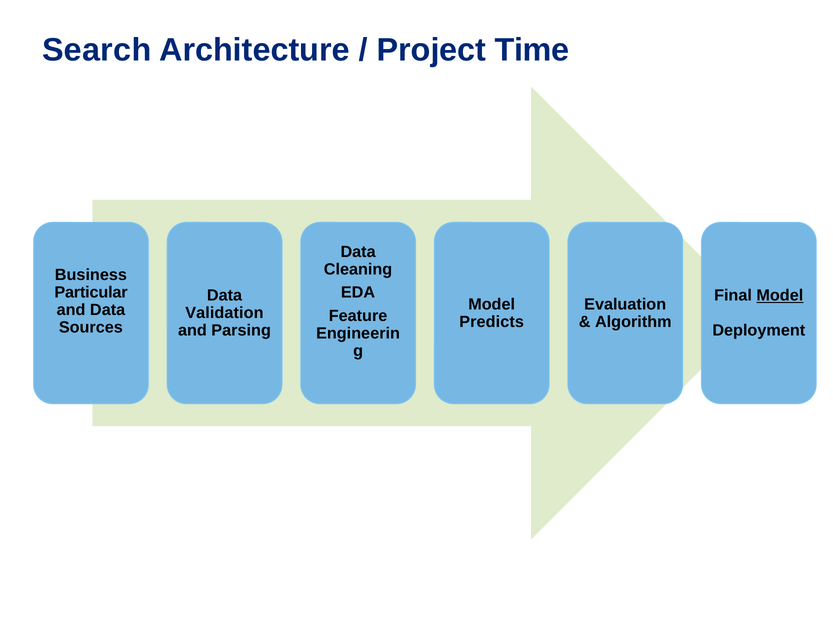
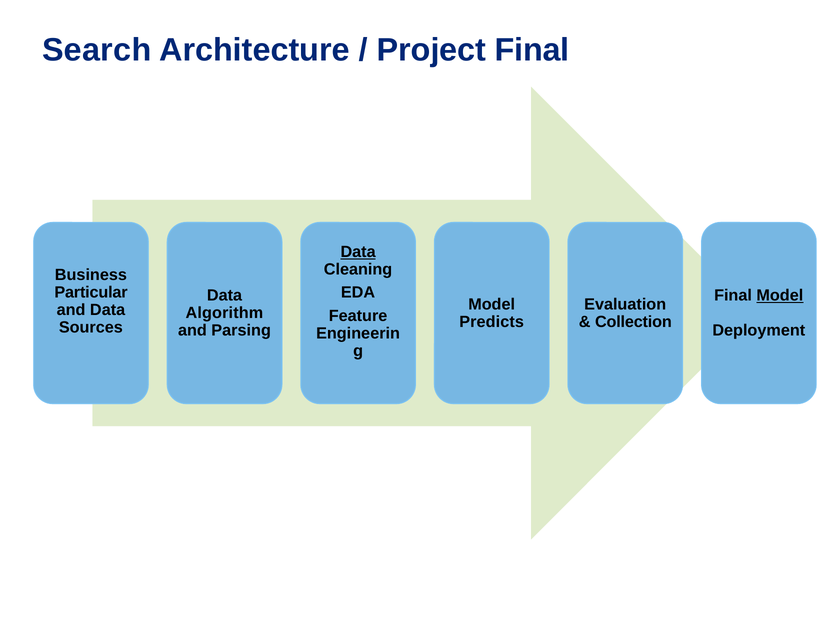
Project Time: Time -> Final
Data at (358, 252) underline: none -> present
Validation: Validation -> Algorithm
Algorithm: Algorithm -> Collection
